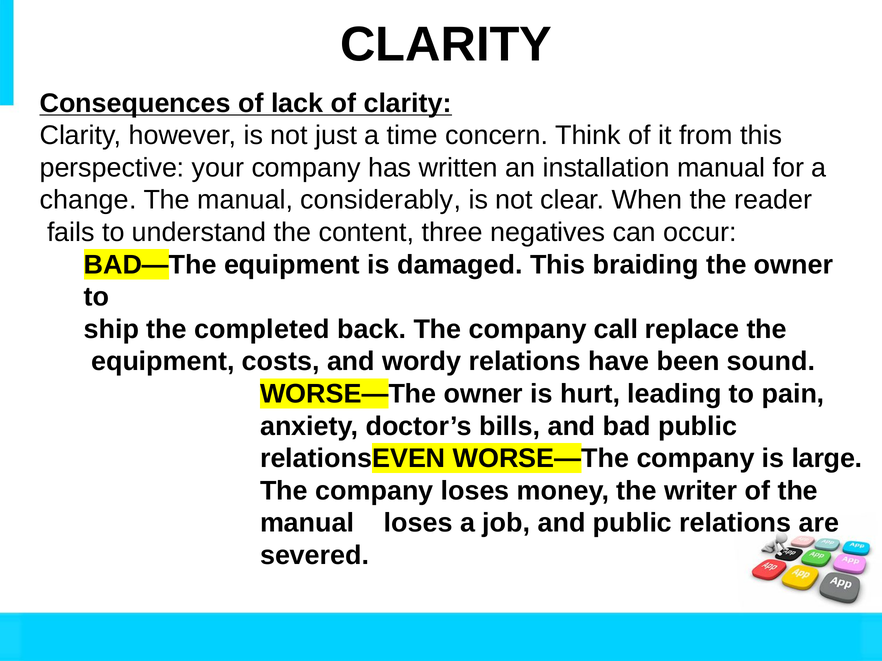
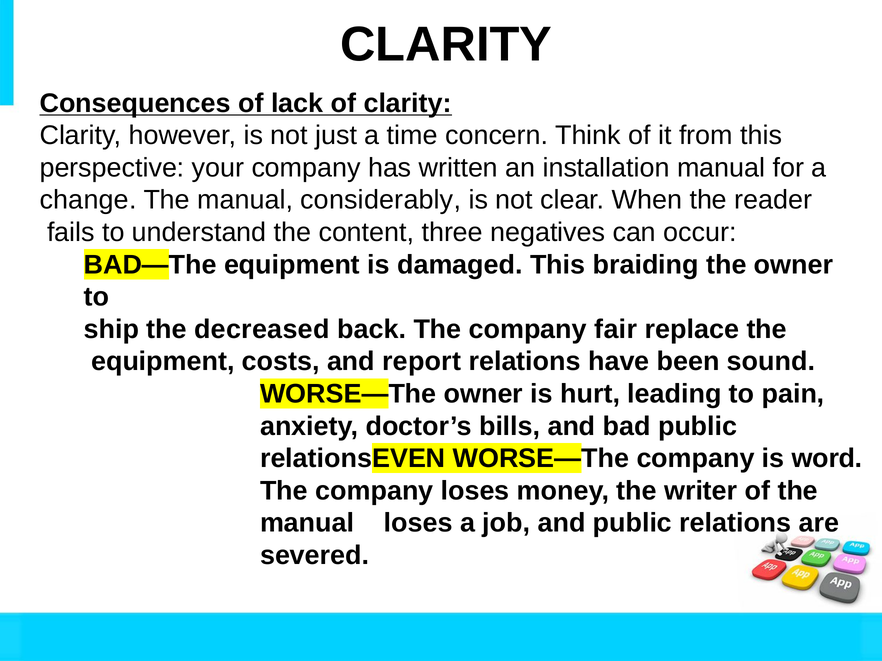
completed: completed -> decreased
call: call -> fair
wordy: wordy -> report
large: large -> word
